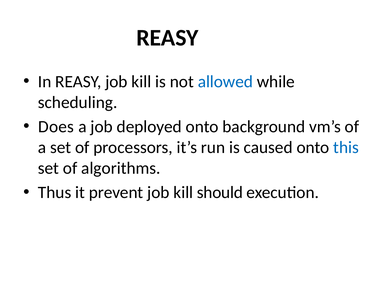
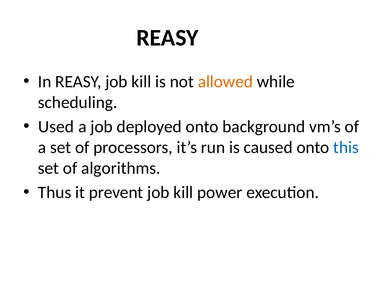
allowed colour: blue -> orange
Does: Does -> Used
should: should -> power
